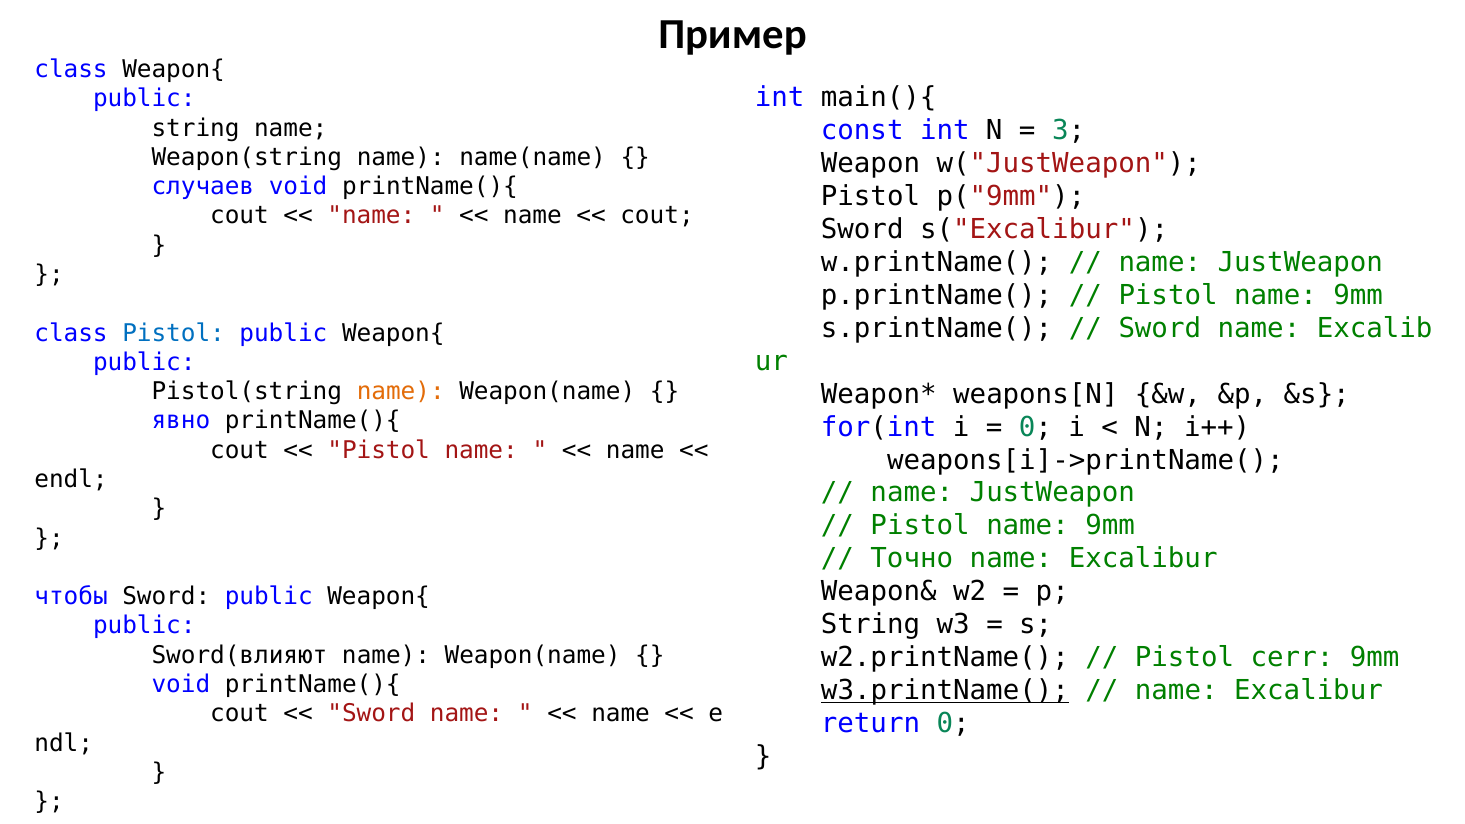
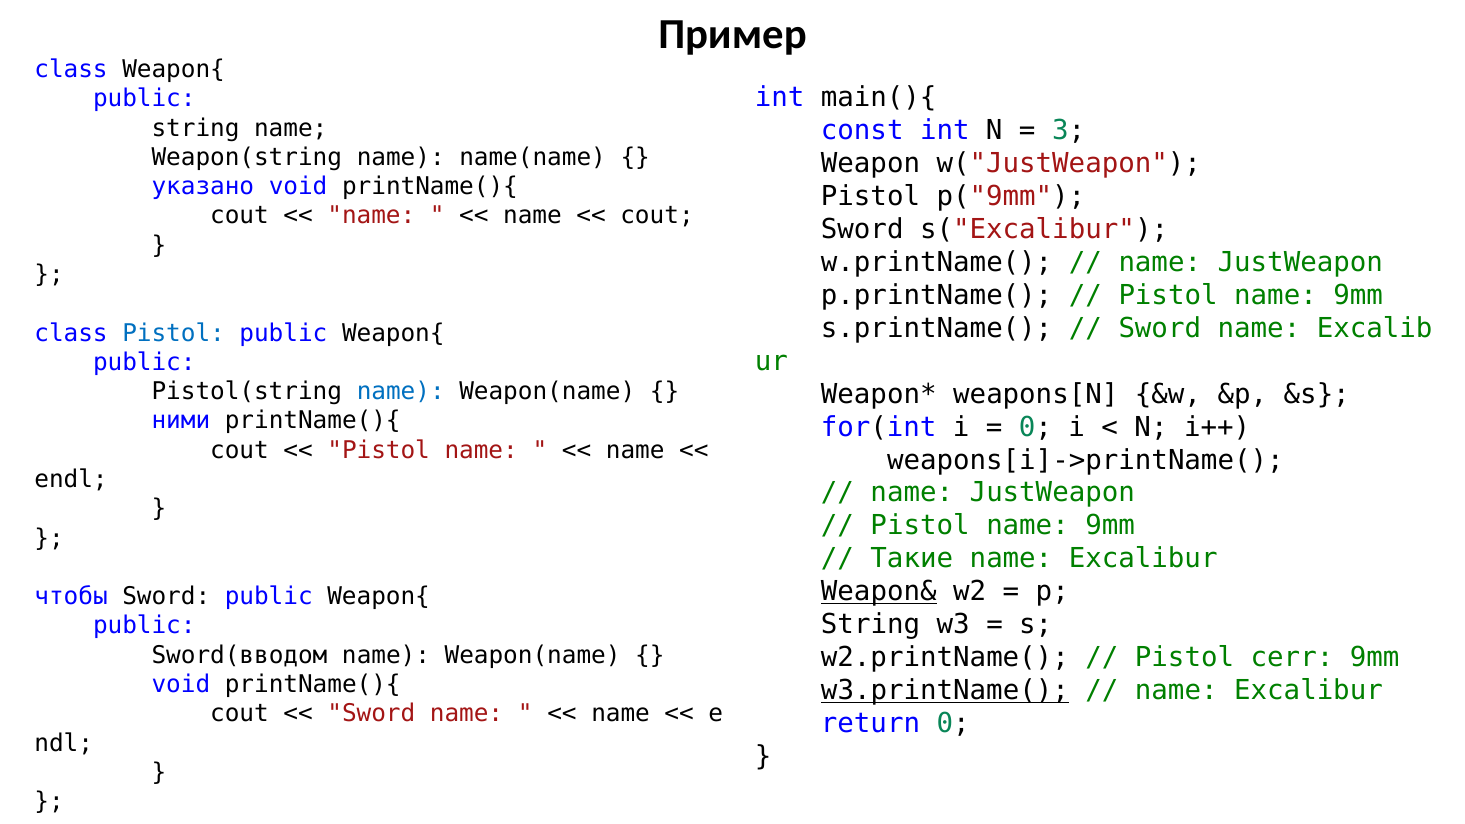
случаев: случаев -> указано
name at (401, 392) colour: orange -> blue
явно: явно -> ними
Точно: Точно -> Такие
Weapon& underline: none -> present
Sword(влияют: Sword(влияют -> Sword(вводом
